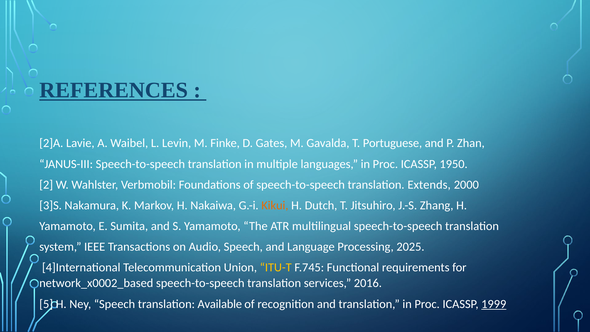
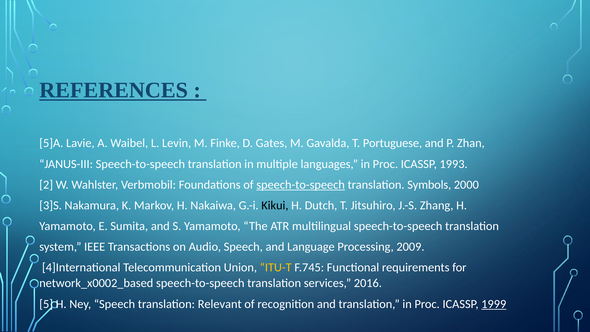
2]A: 2]A -> 5]A
1950: 1950 -> 1993
speech-to-speech at (301, 185) underline: none -> present
Extends: Extends -> Symbols
Kikui colour: orange -> black
2025: 2025 -> 2009
Available: Available -> Relevant
